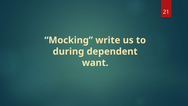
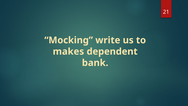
during: during -> makes
want: want -> bank
